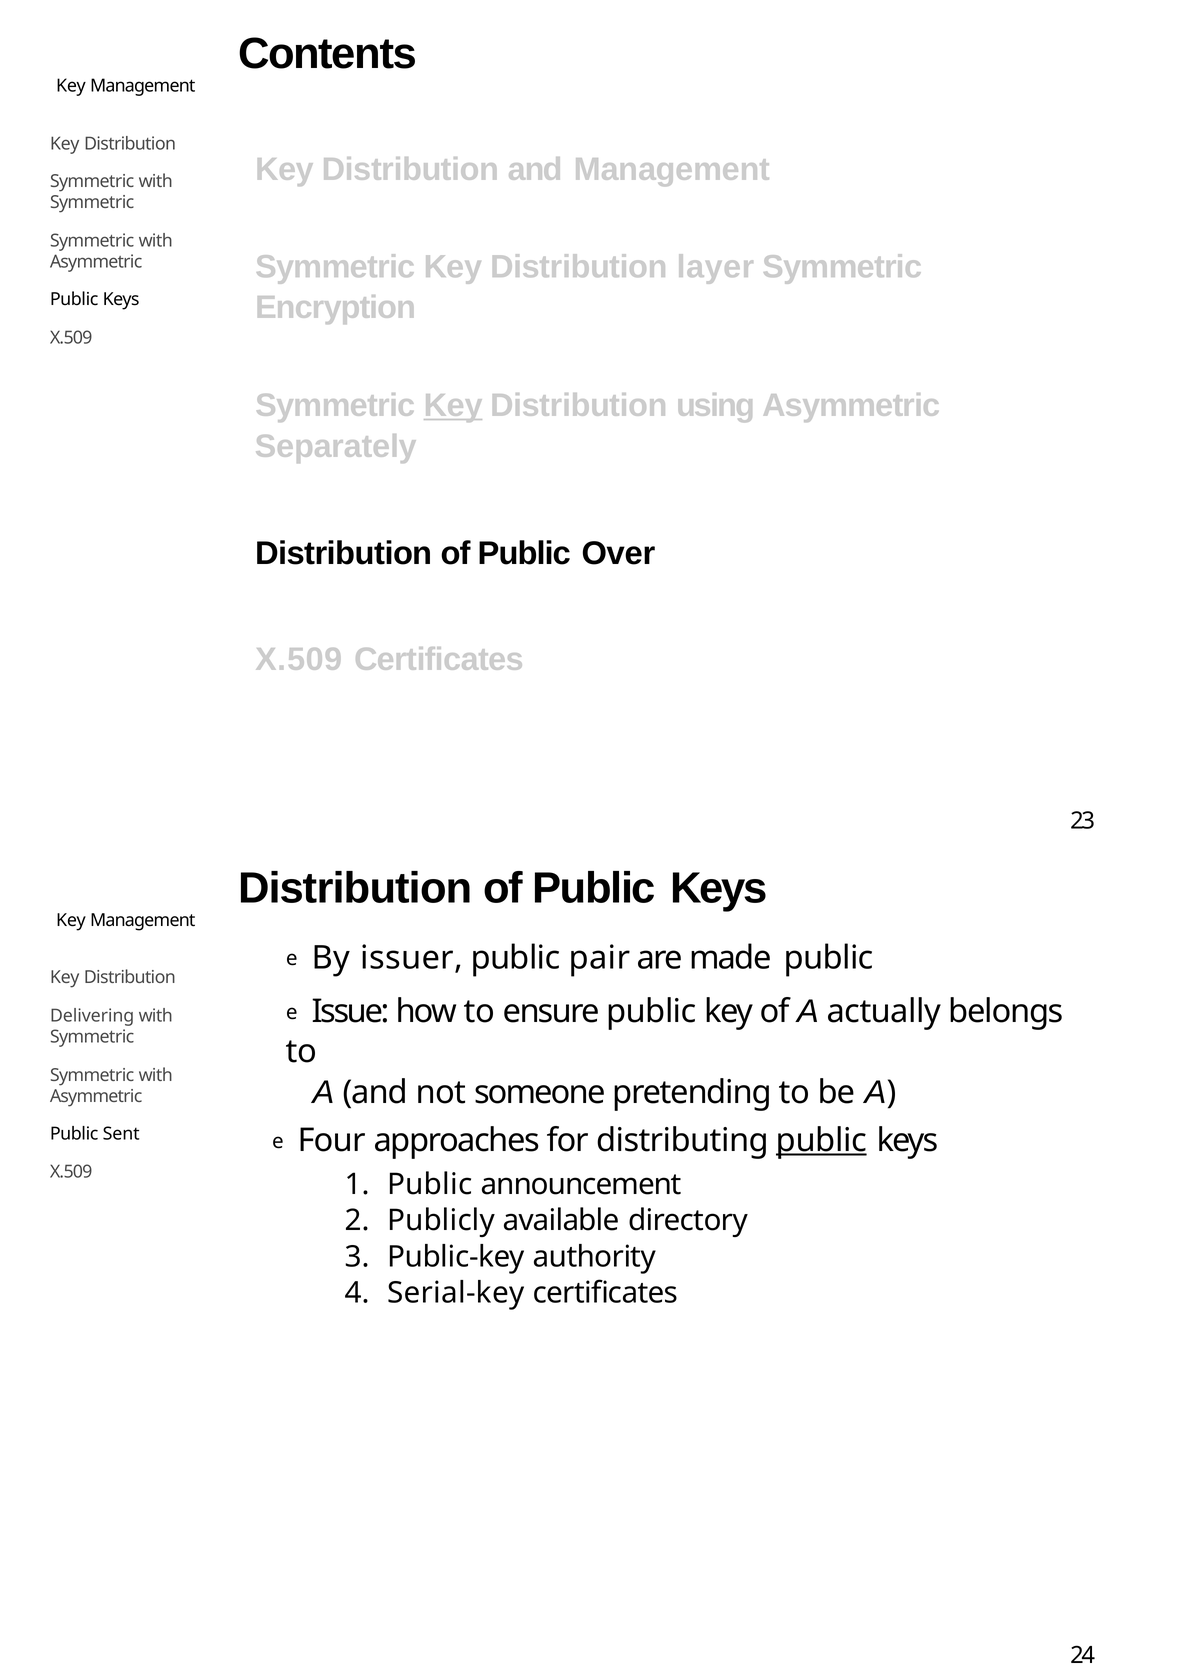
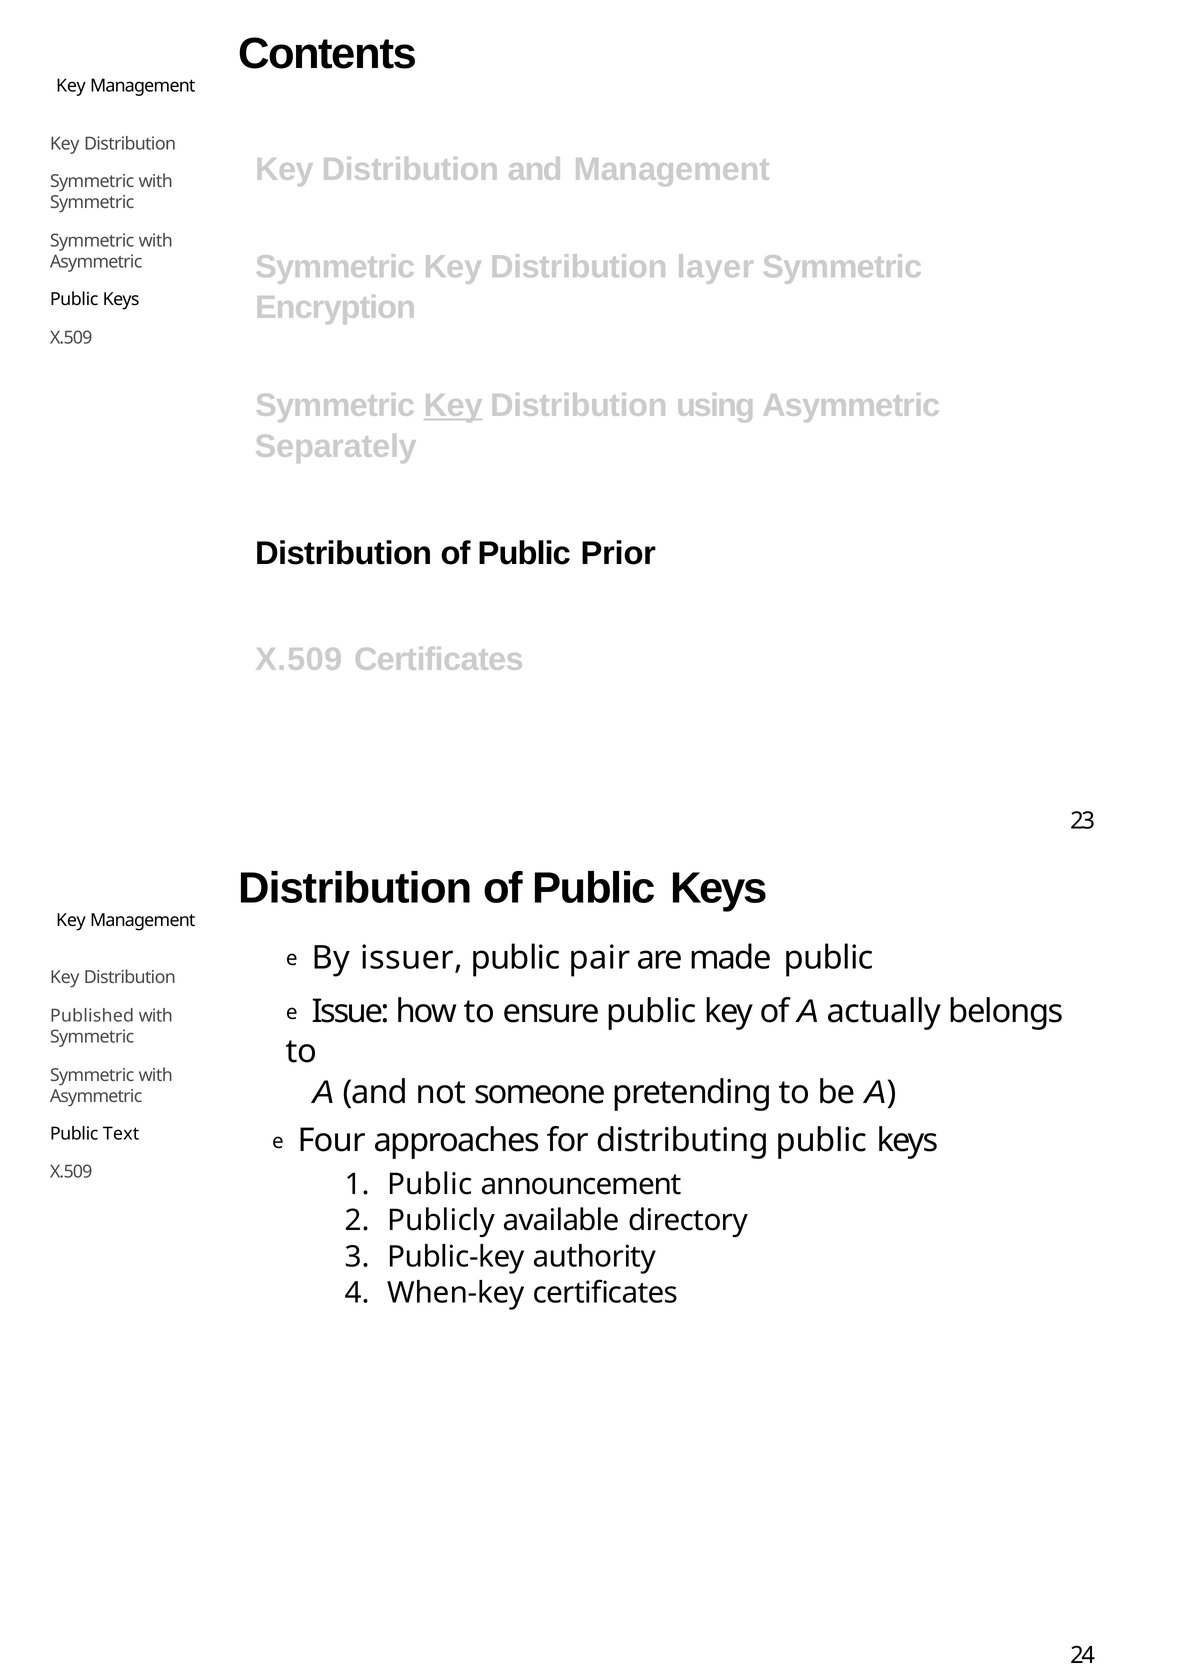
Over: Over -> Prior
Delivering: Delivering -> Published
Sent: Sent -> Text
public at (821, 1140) underline: present -> none
Serial-key: Serial-key -> When-key
